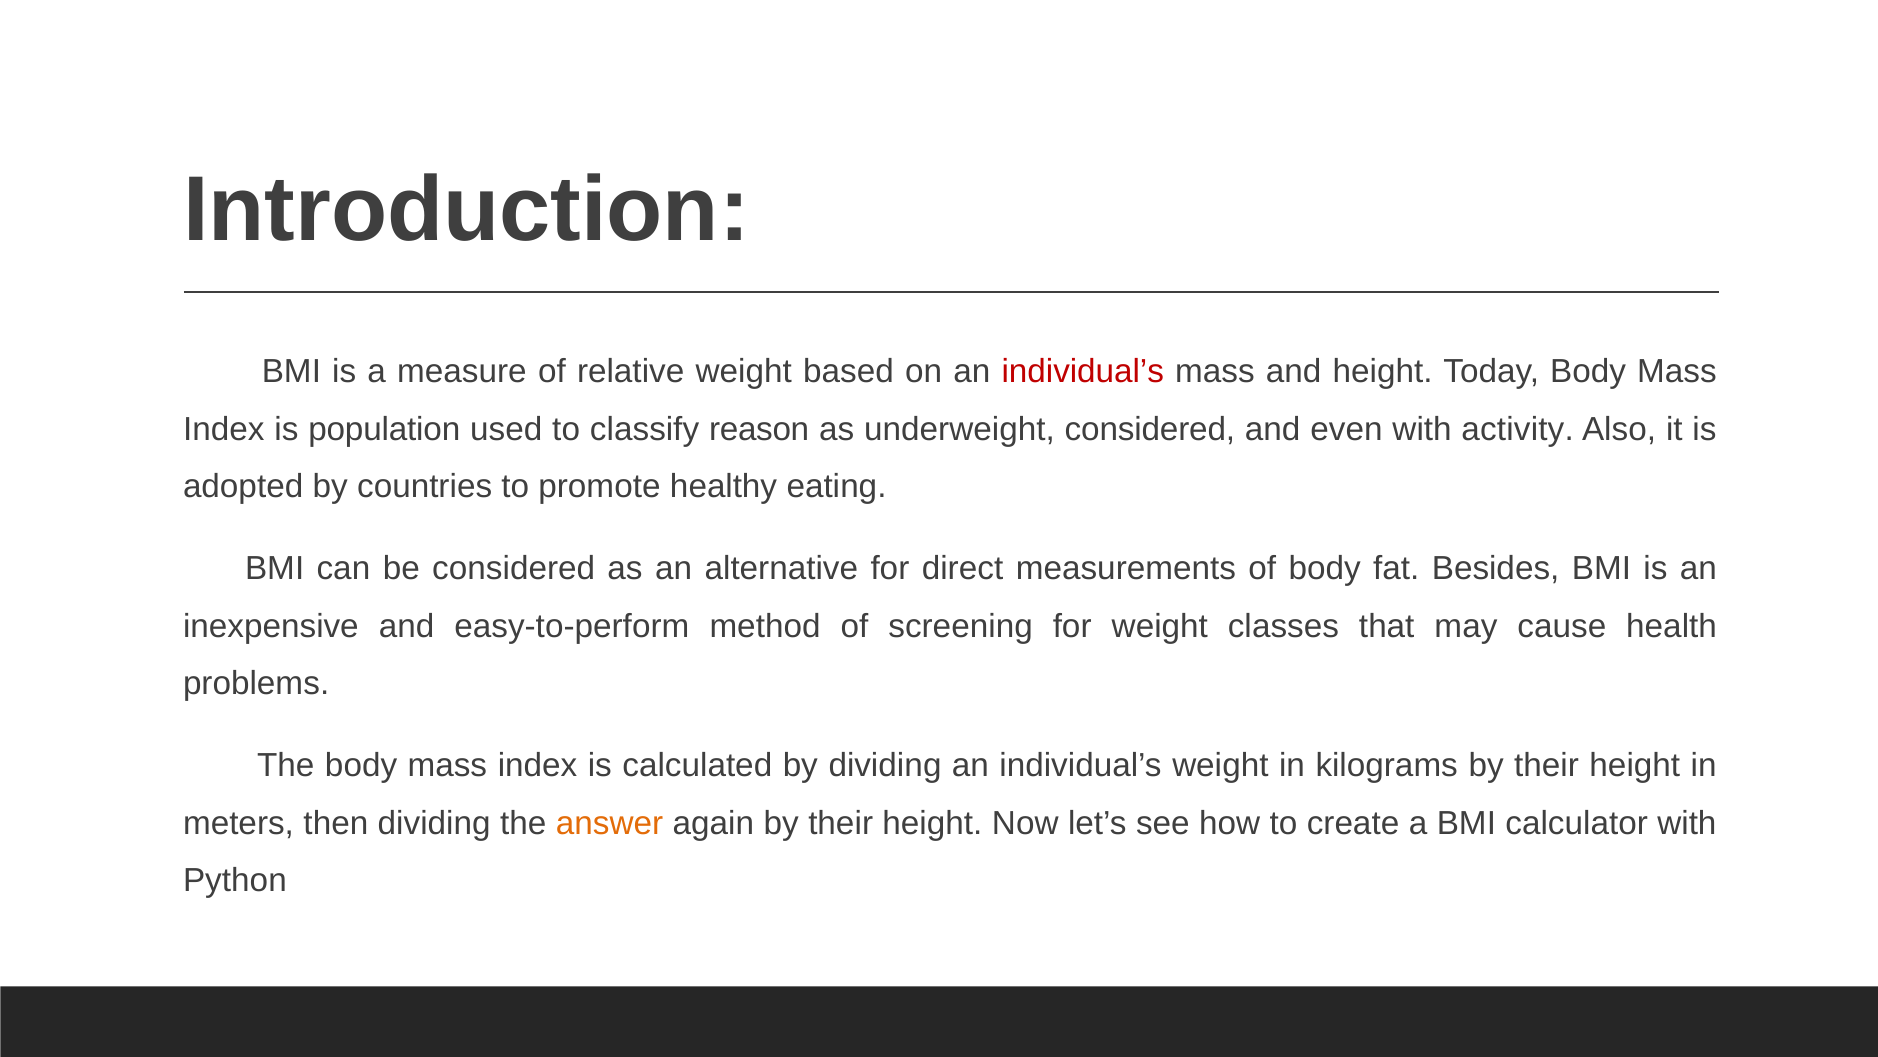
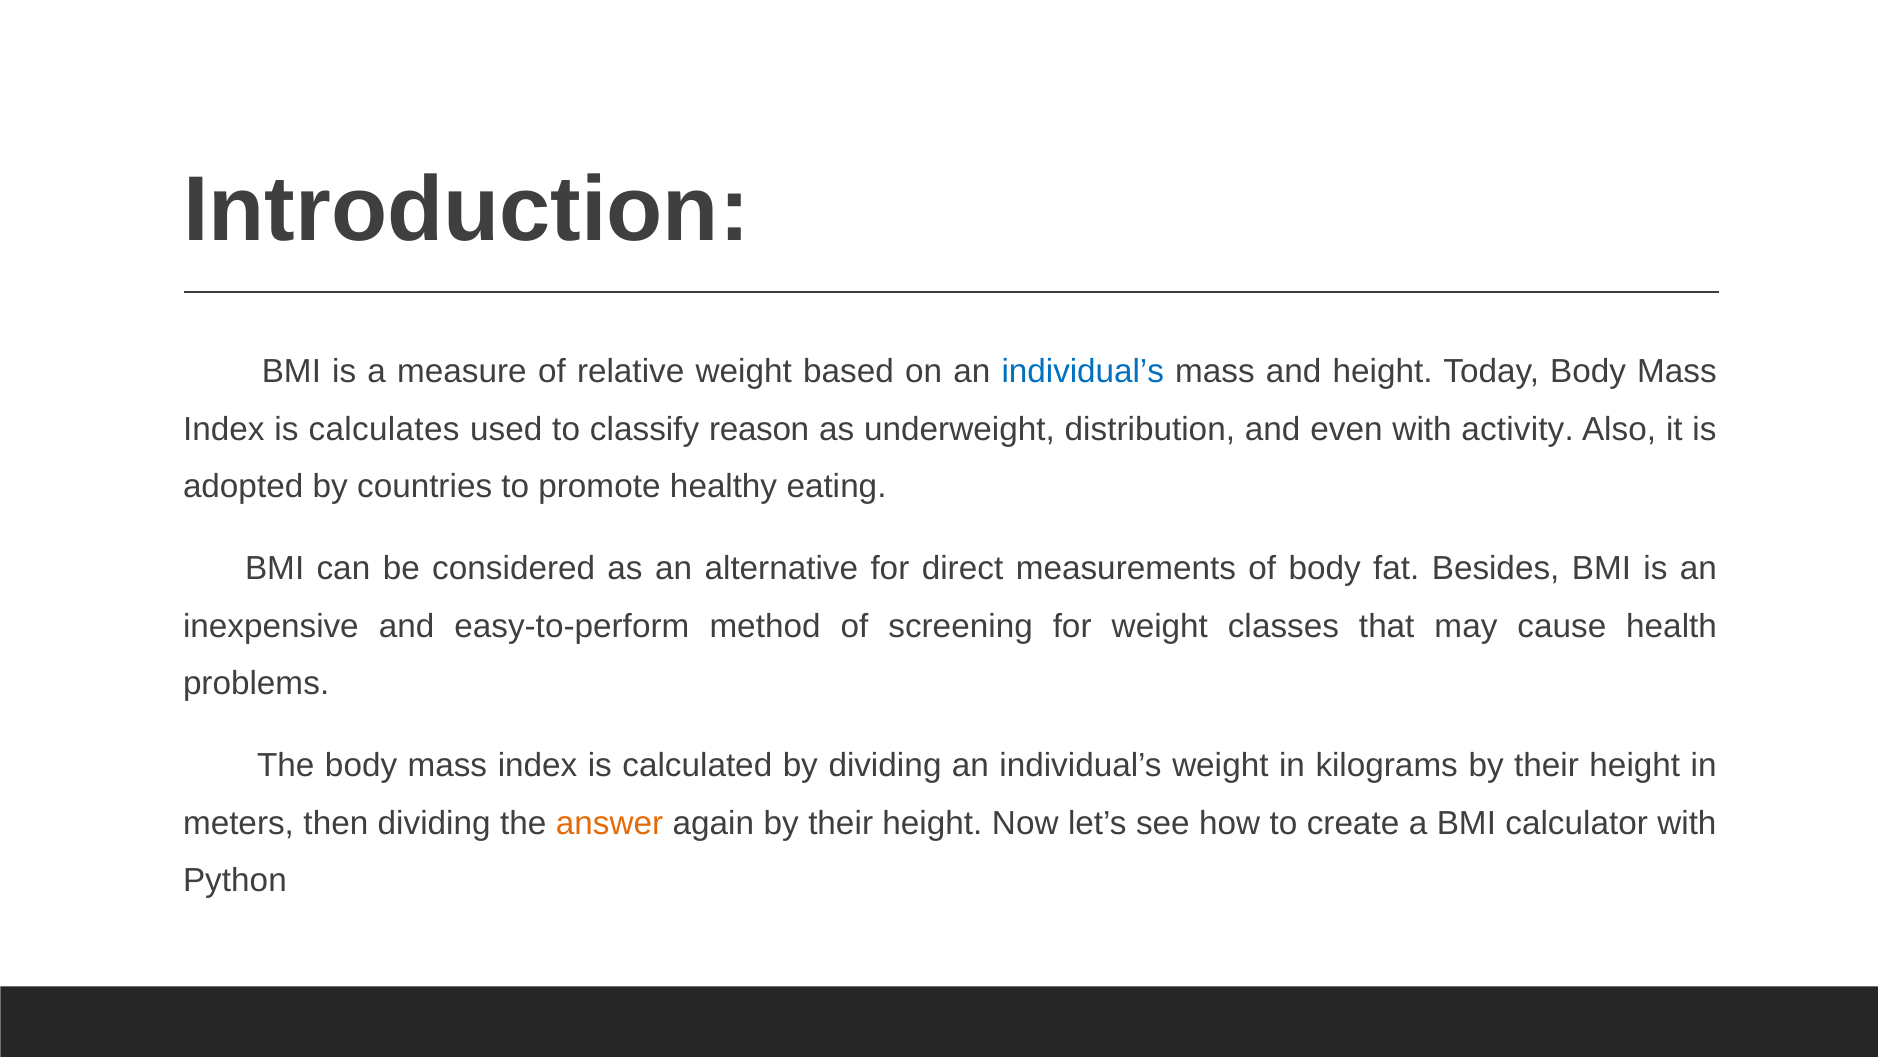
individual’s at (1083, 372) colour: red -> blue
population: population -> calculates
underweight considered: considered -> distribution
